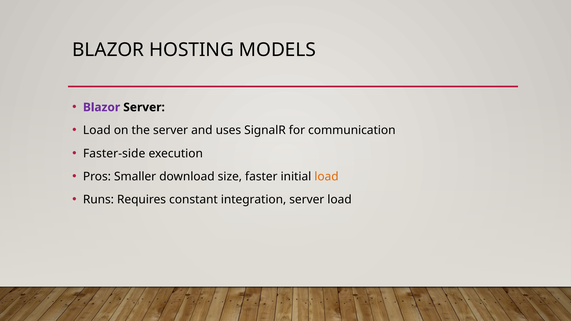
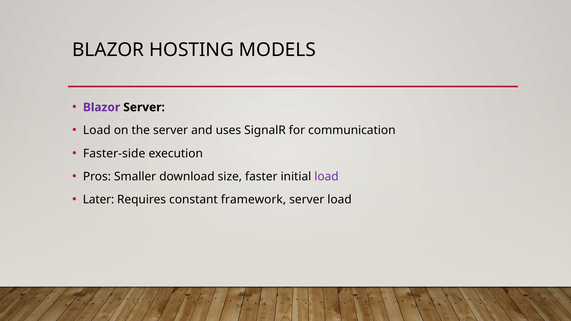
load at (327, 177) colour: orange -> purple
Runs: Runs -> Later
integration: integration -> framework
